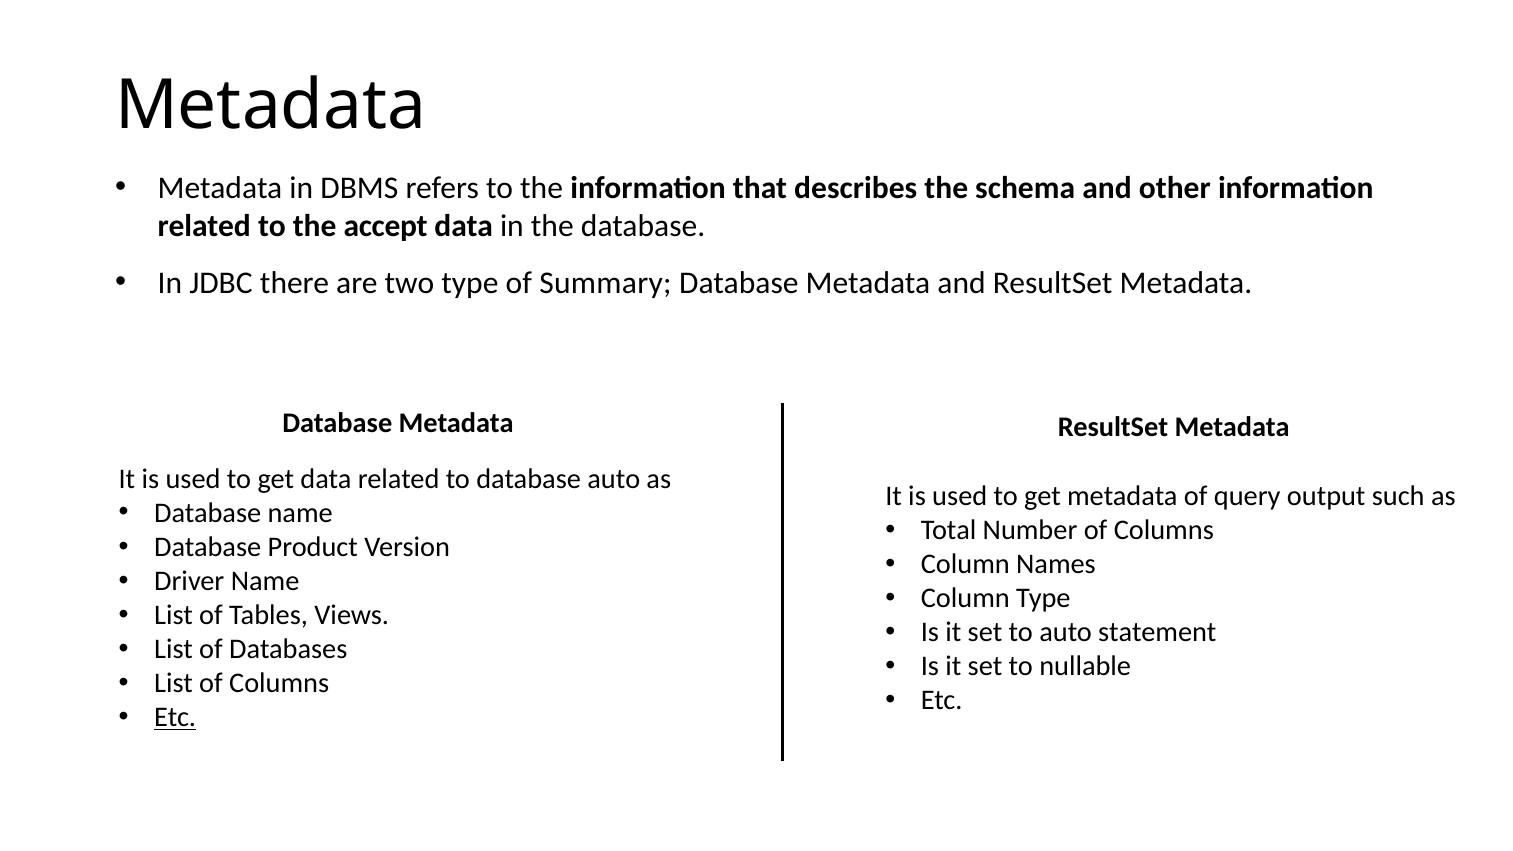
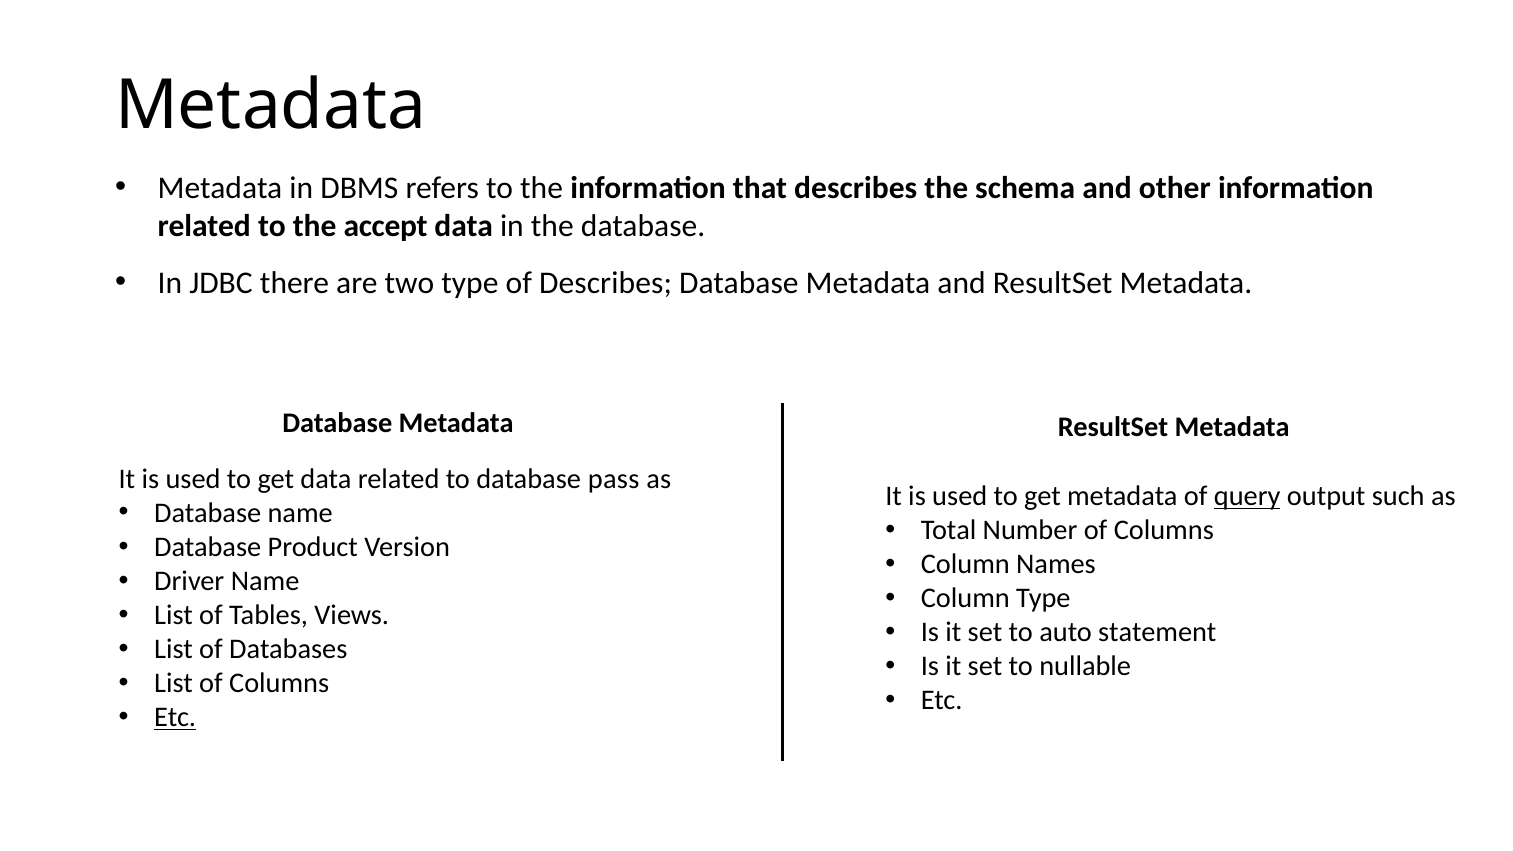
of Summary: Summary -> Describes
database auto: auto -> pass
query underline: none -> present
